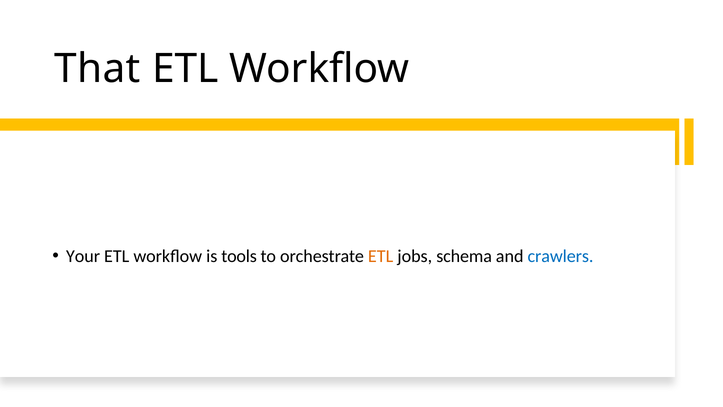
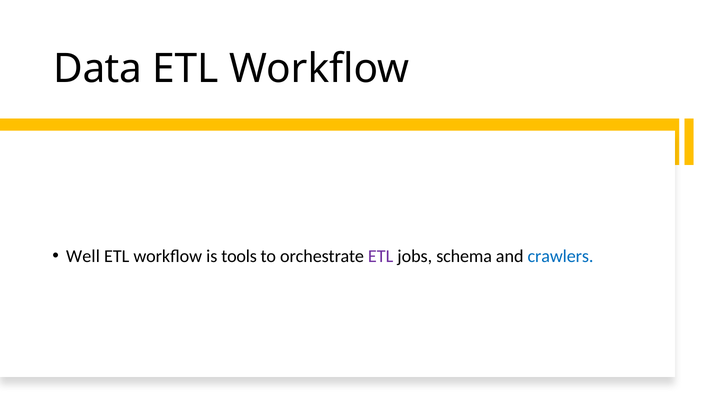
That: That -> Data
Your: Your -> Well
ETL at (381, 256) colour: orange -> purple
